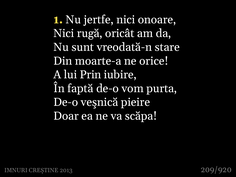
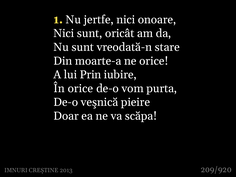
Nici rugă: rugă -> sunt
În faptă: faptă -> orice
